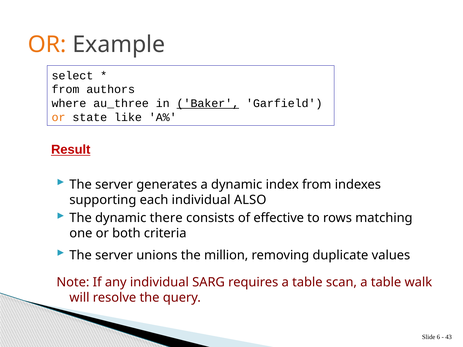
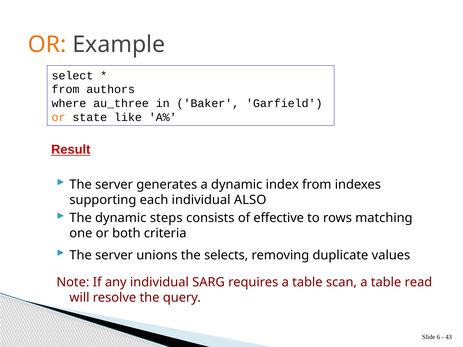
Baker underline: present -> none
there: there -> steps
million: million -> selects
walk: walk -> read
